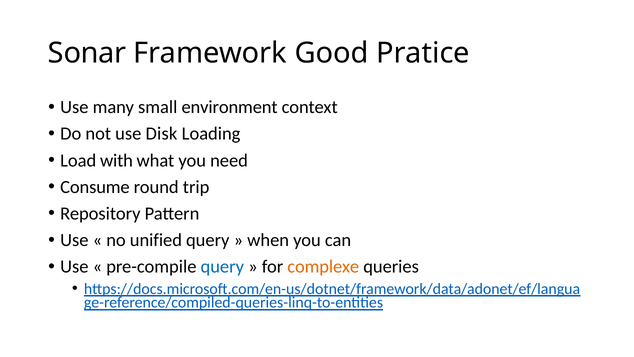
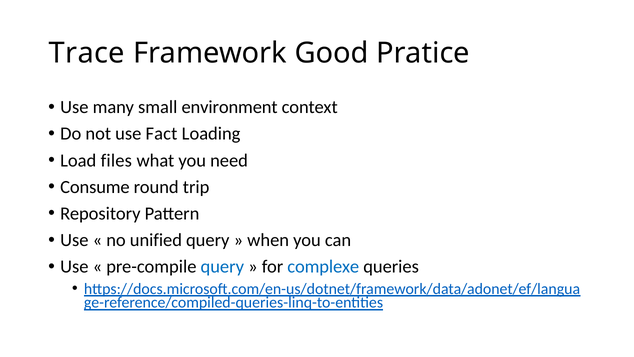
Sonar: Sonar -> Trace
Disk: Disk -> Fact
with: with -> files
complexe colour: orange -> blue
